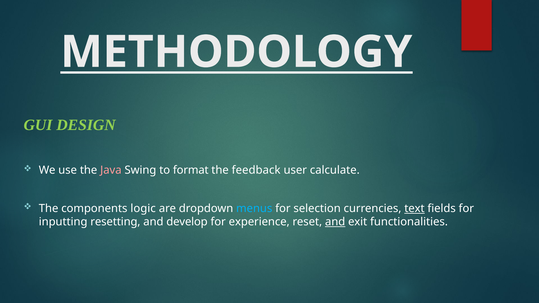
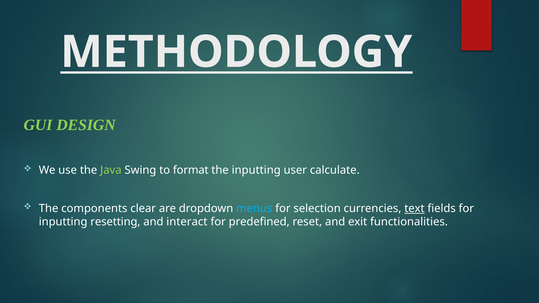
Java colour: pink -> light green
the feedback: feedback -> inputting
logic: logic -> clear
develop: develop -> interact
experience: experience -> predefined
and at (335, 222) underline: present -> none
